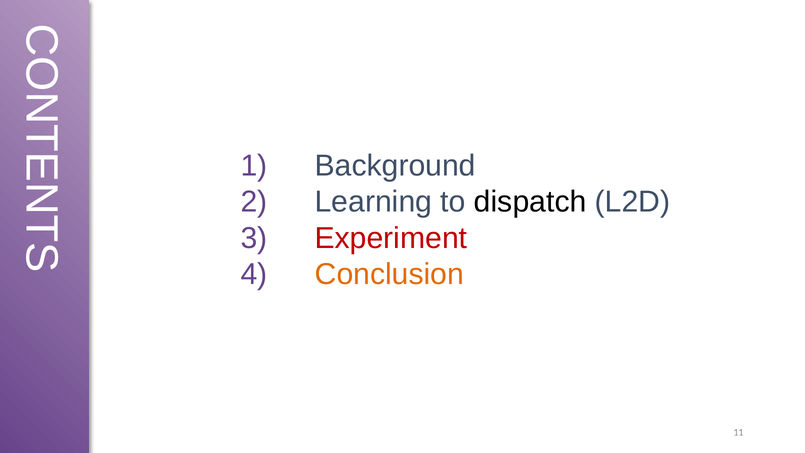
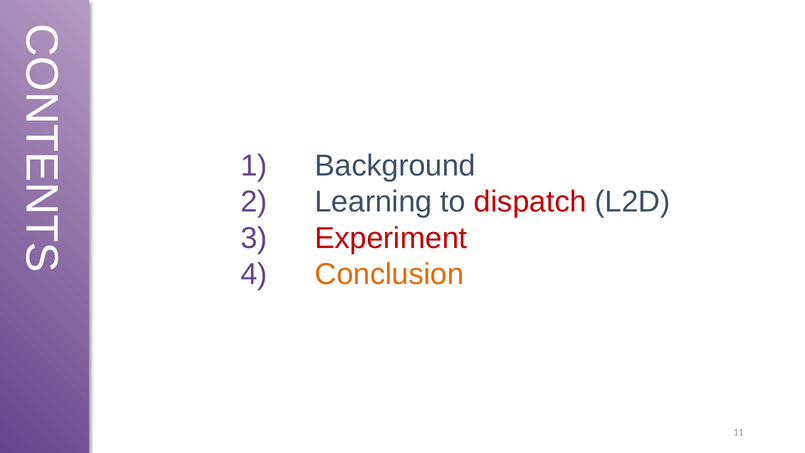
dispatch colour: black -> red
